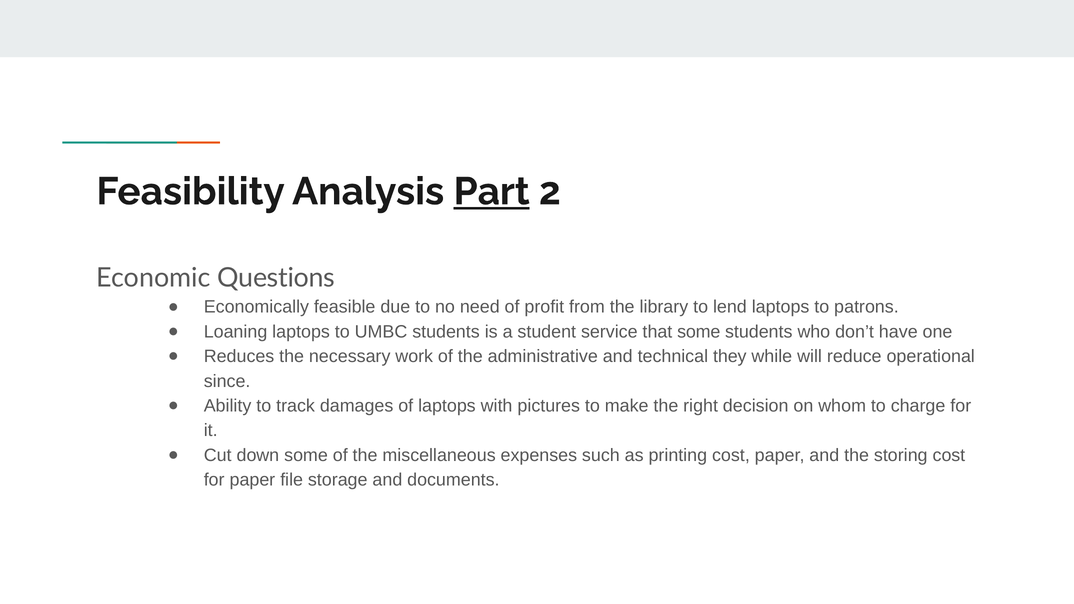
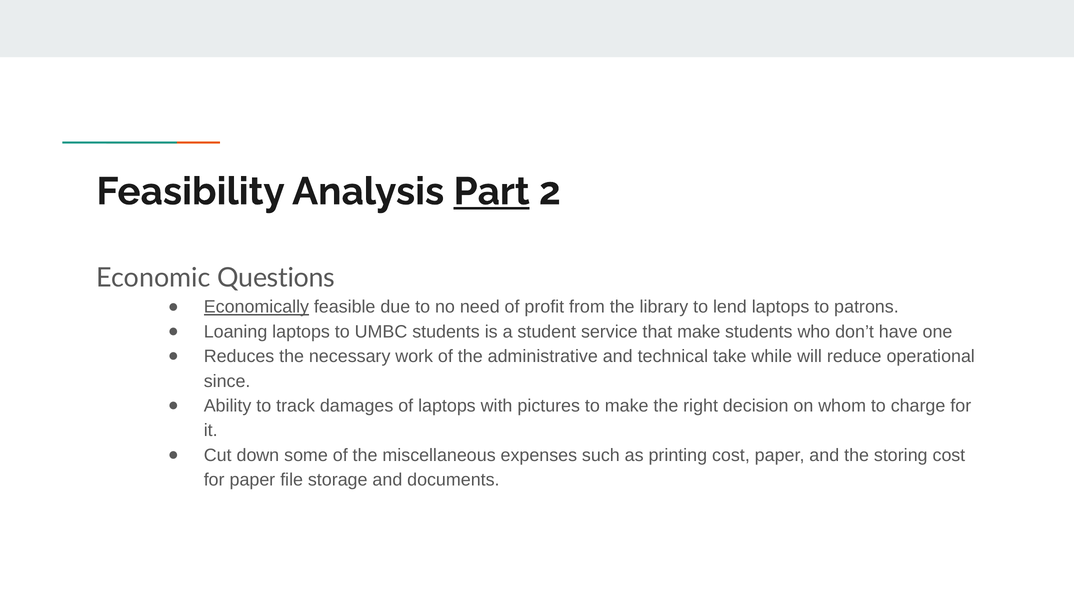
Economically underline: none -> present
that some: some -> make
they: they -> take
